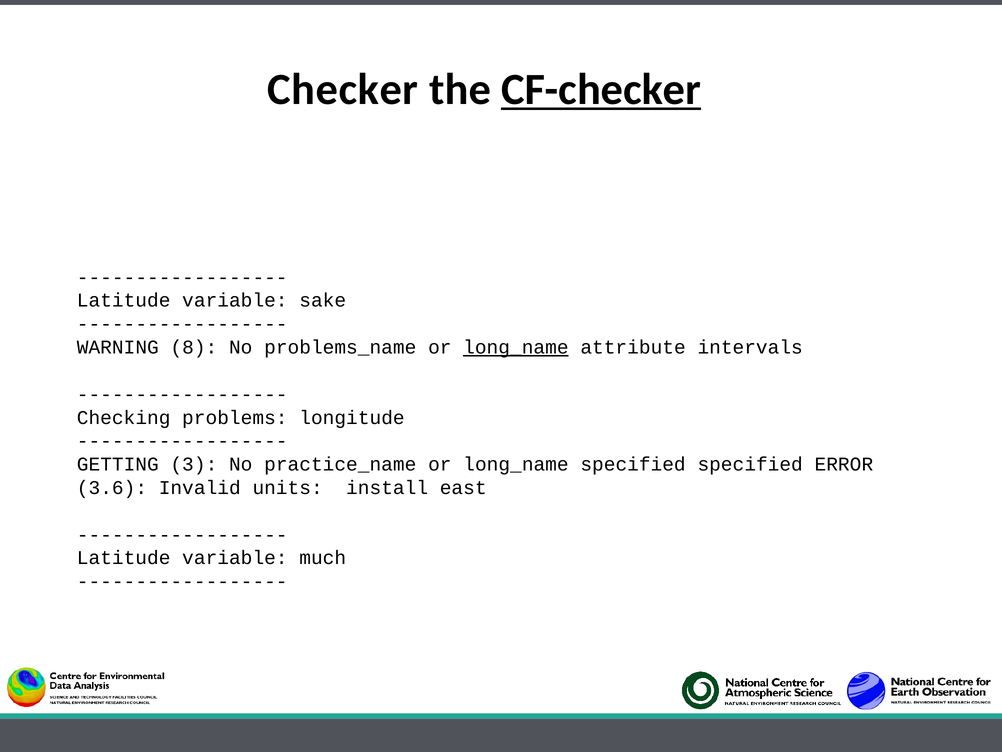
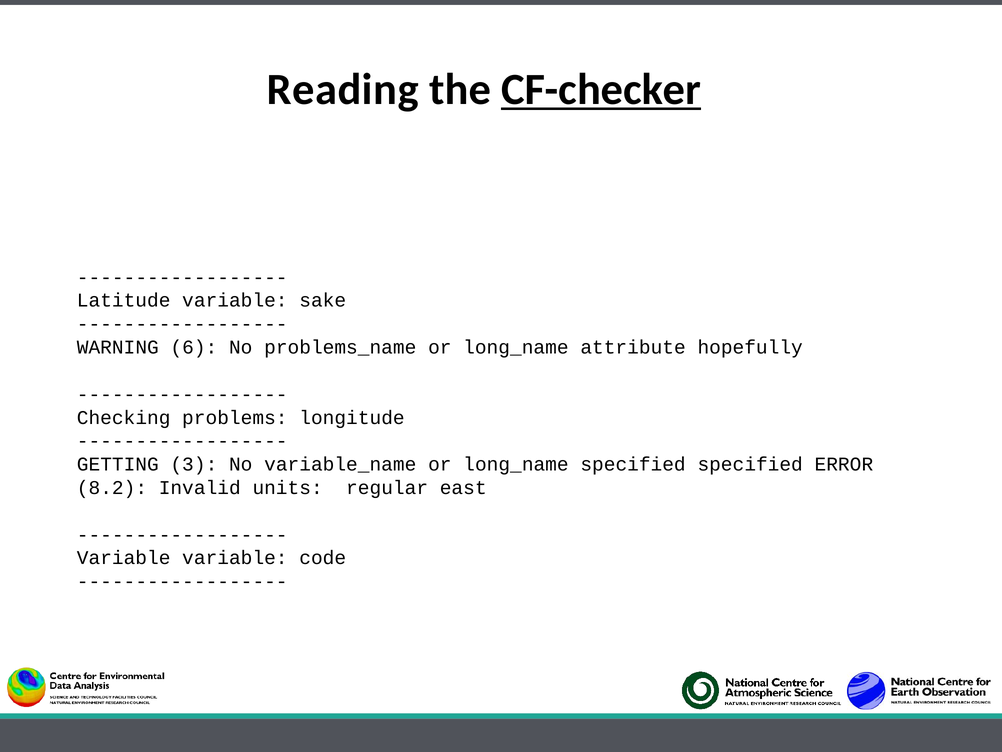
Checker: Checker -> Reading
8: 8 -> 6
long_name at (516, 347) underline: present -> none
intervals: intervals -> hopefully
practice_name: practice_name -> variable_name
3.6: 3.6 -> 8.2
install: install -> regular
Latitude at (124, 558): Latitude -> Variable
much: much -> code
